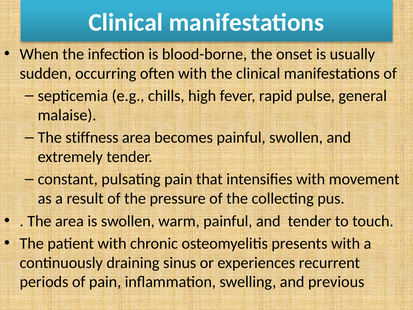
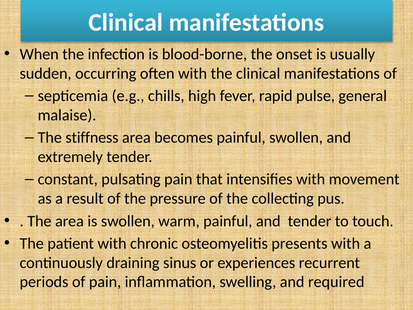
previous: previous -> required
